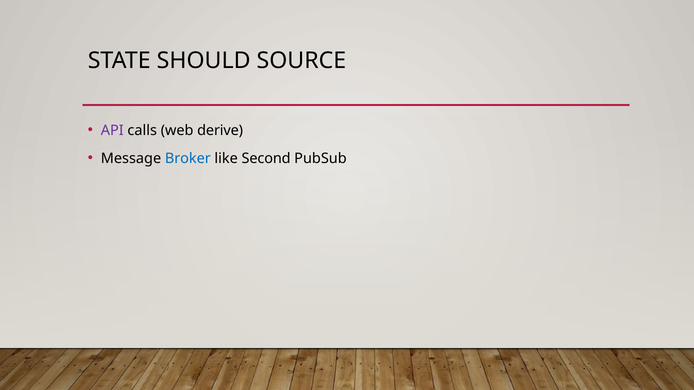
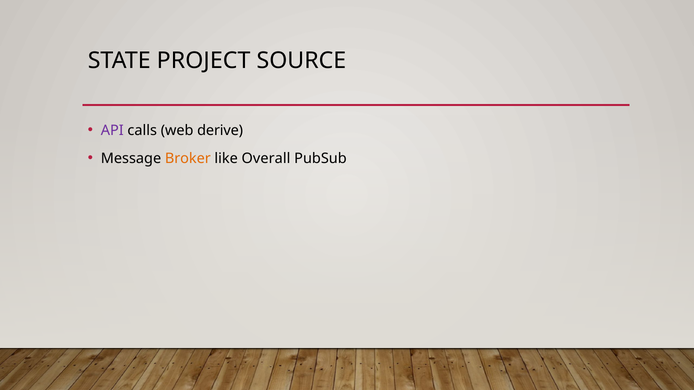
SHOULD: SHOULD -> PROJECT
Broker colour: blue -> orange
Second: Second -> Overall
